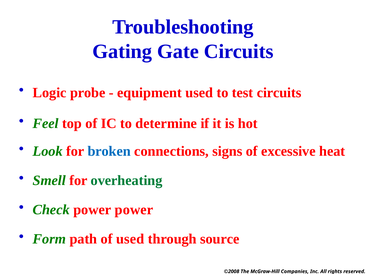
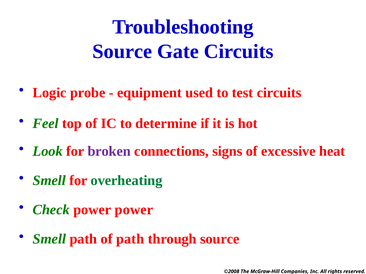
Gating at (122, 51): Gating -> Source
broken colour: blue -> purple
Form at (49, 239): Form -> Smell
of used: used -> path
